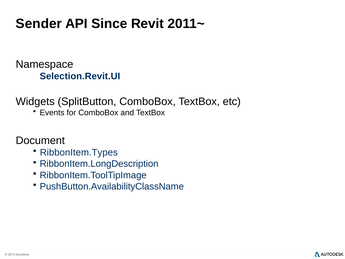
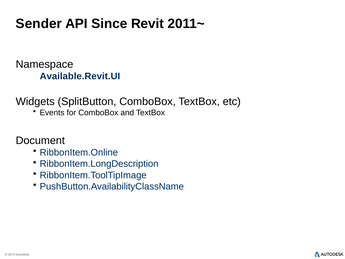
Selection.Revit.UI: Selection.Revit.UI -> Available.Revit.UI
RibbonItem.Types: RibbonItem.Types -> RibbonItem.Online
